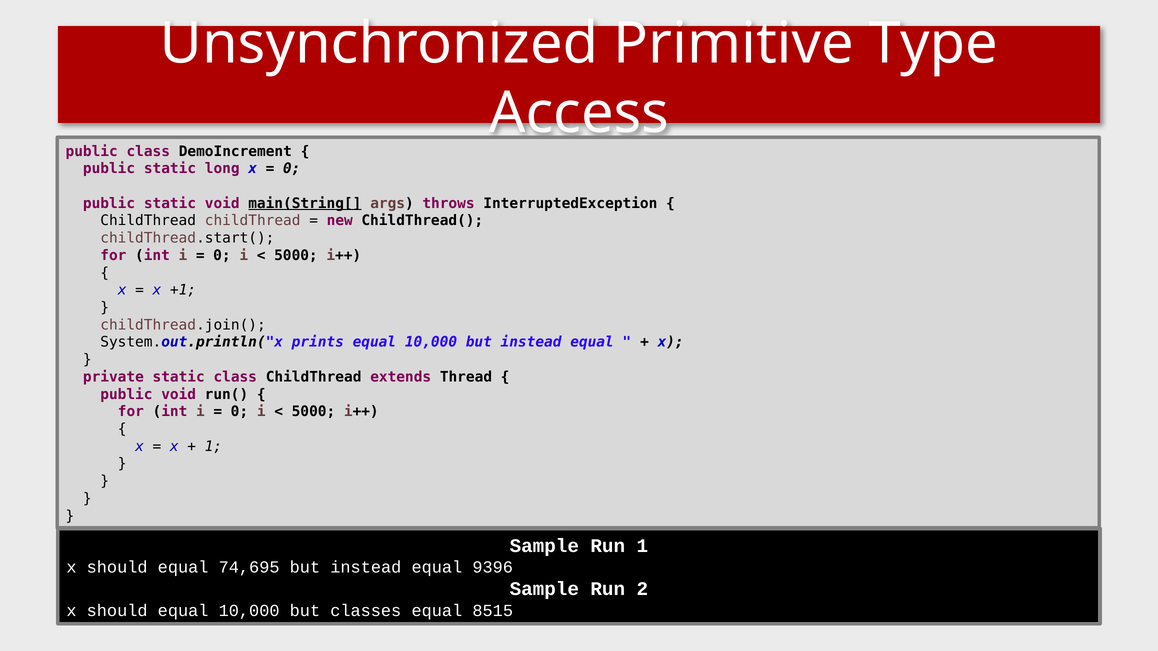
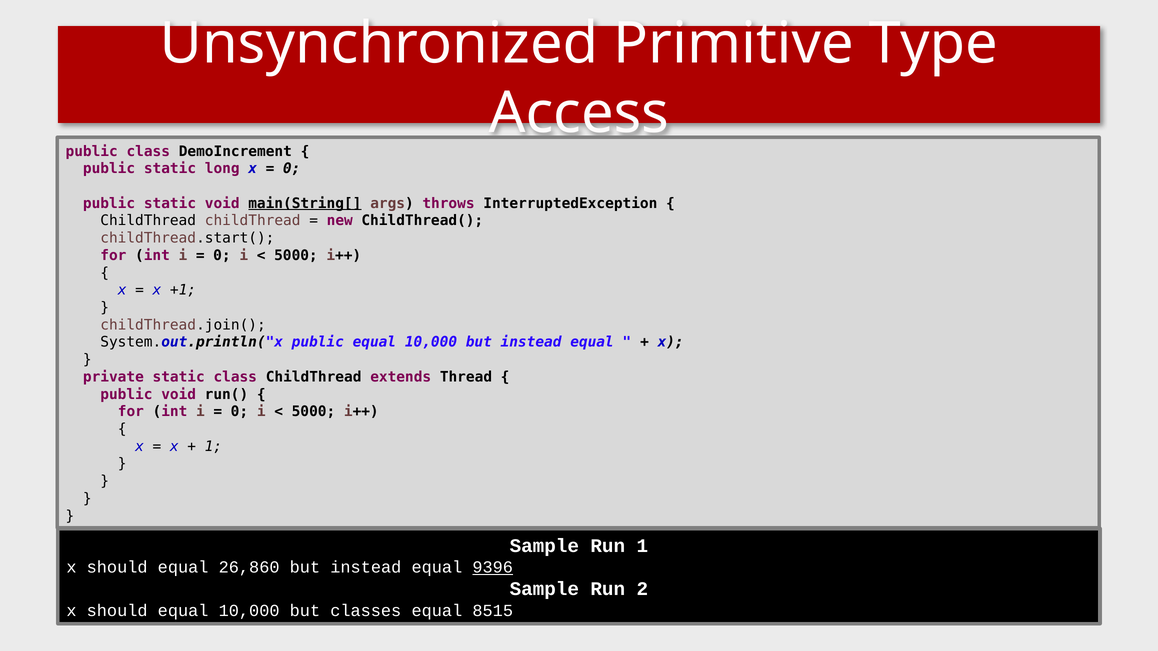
System.out.println("x prints: prints -> public
74,695: 74,695 -> 26,860
9396 underline: none -> present
